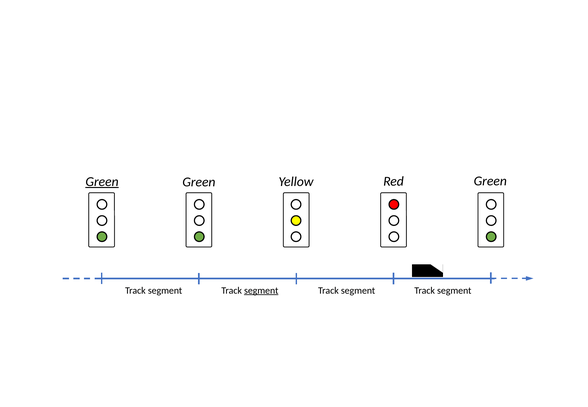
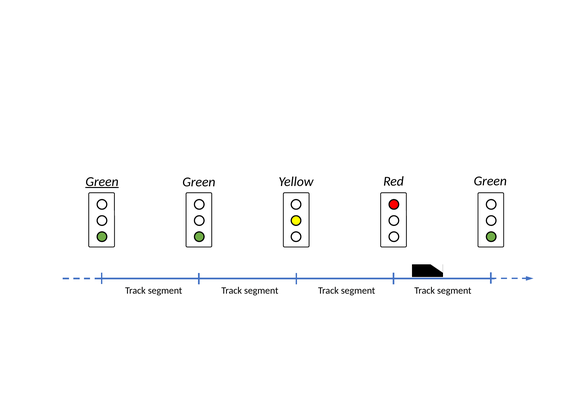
segment at (261, 291) underline: present -> none
